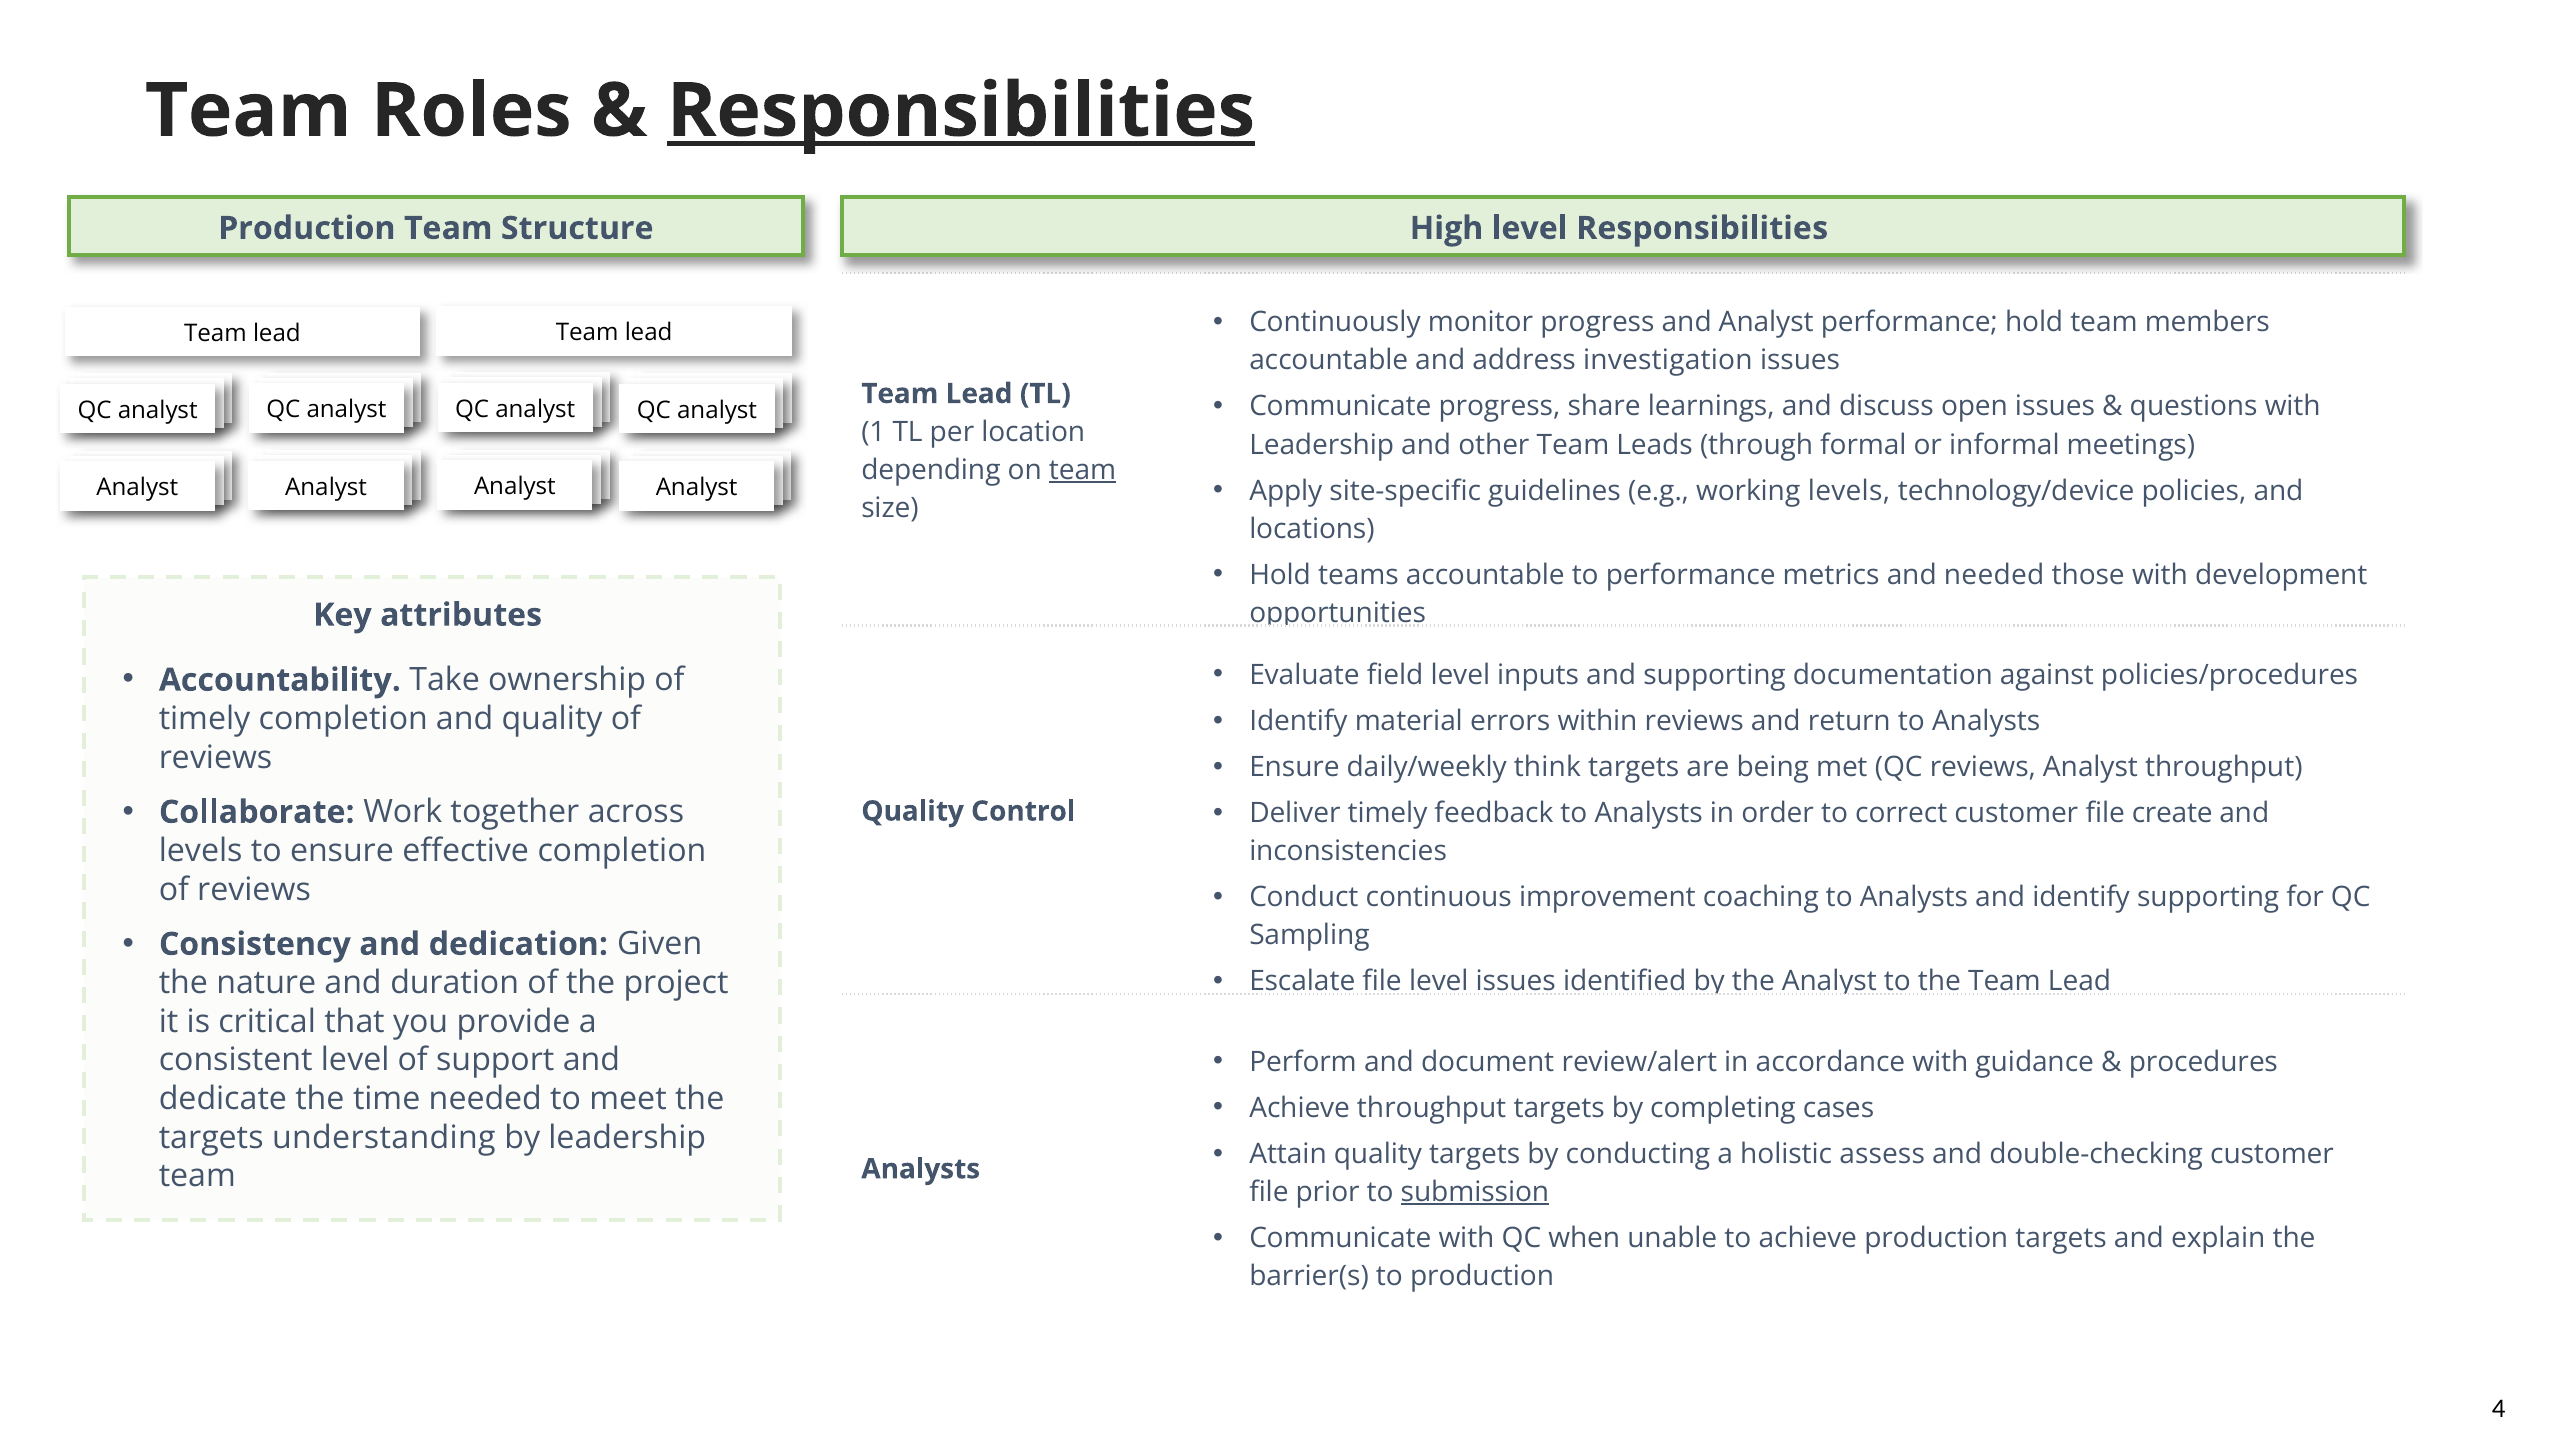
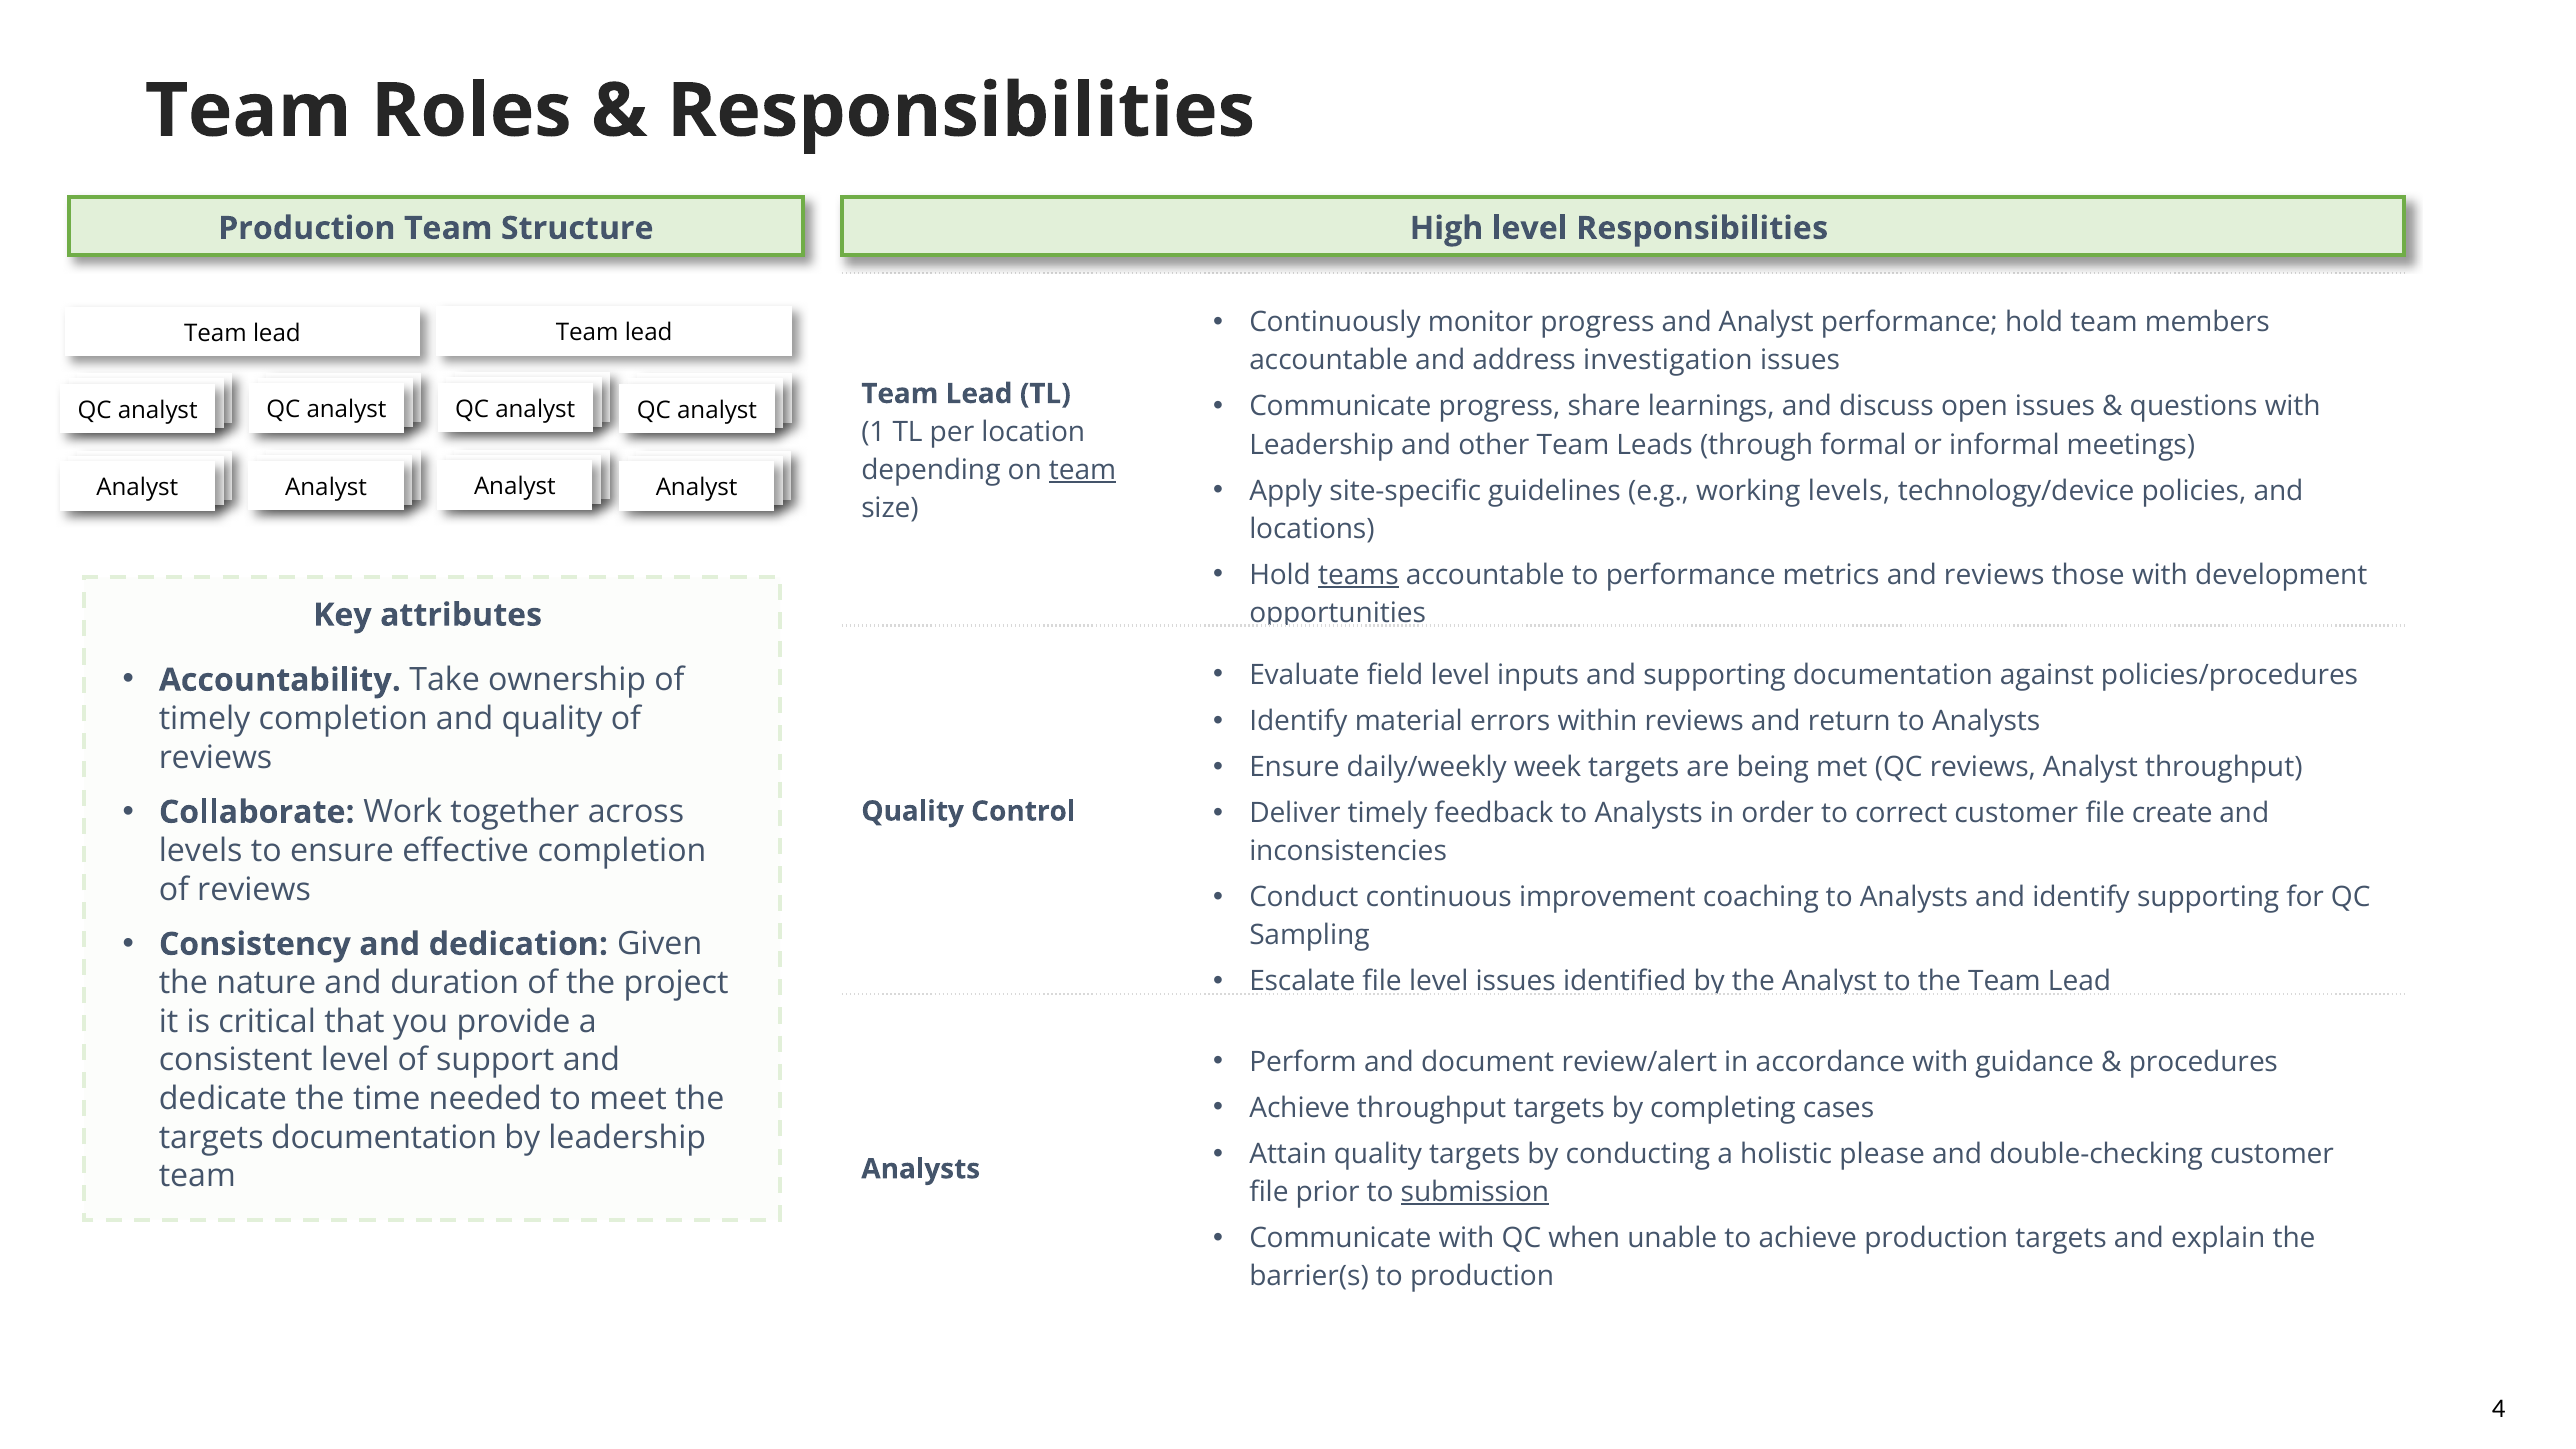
Responsibilities at (961, 111) underline: present -> none
teams underline: none -> present
and needed: needed -> reviews
think: think -> week
targets understanding: understanding -> documentation
assess: assess -> please
